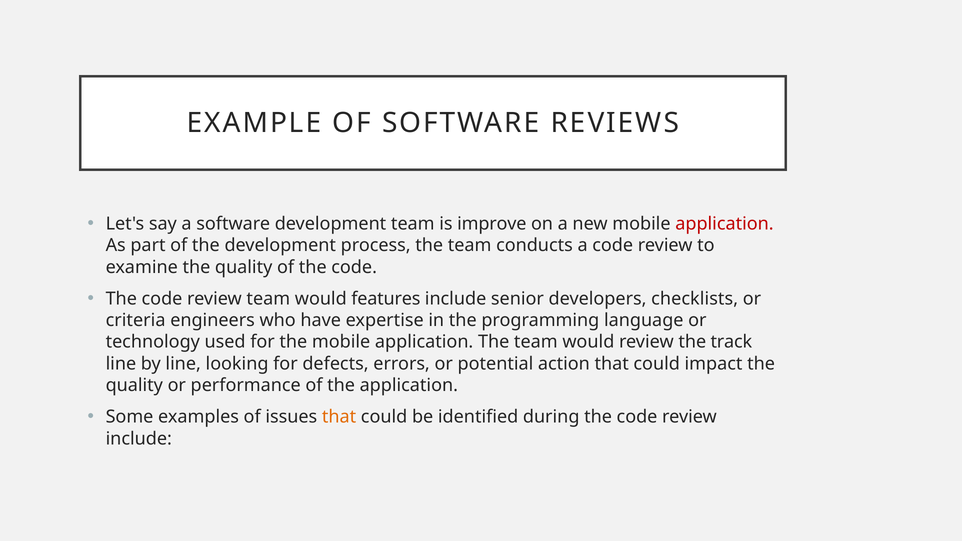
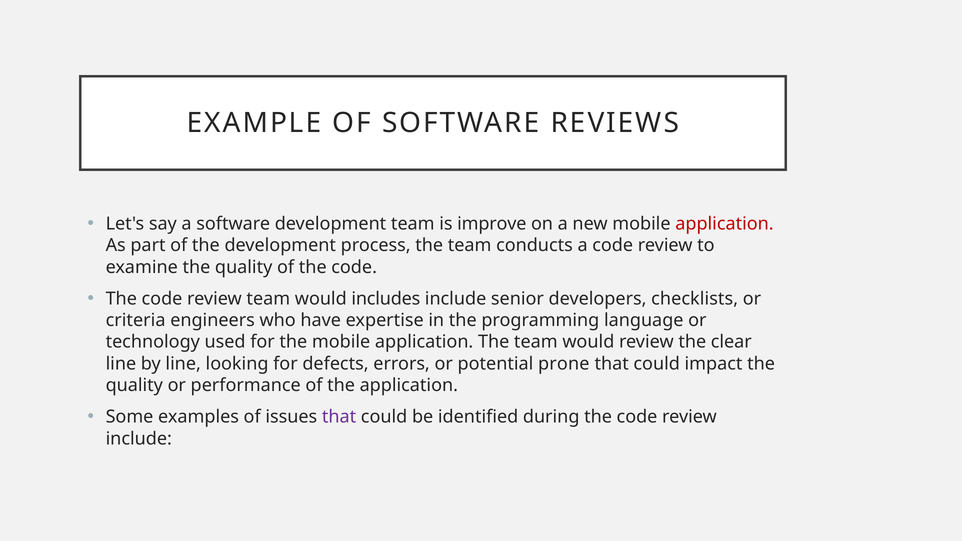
features: features -> includes
track: track -> clear
action: action -> prone
that at (339, 417) colour: orange -> purple
